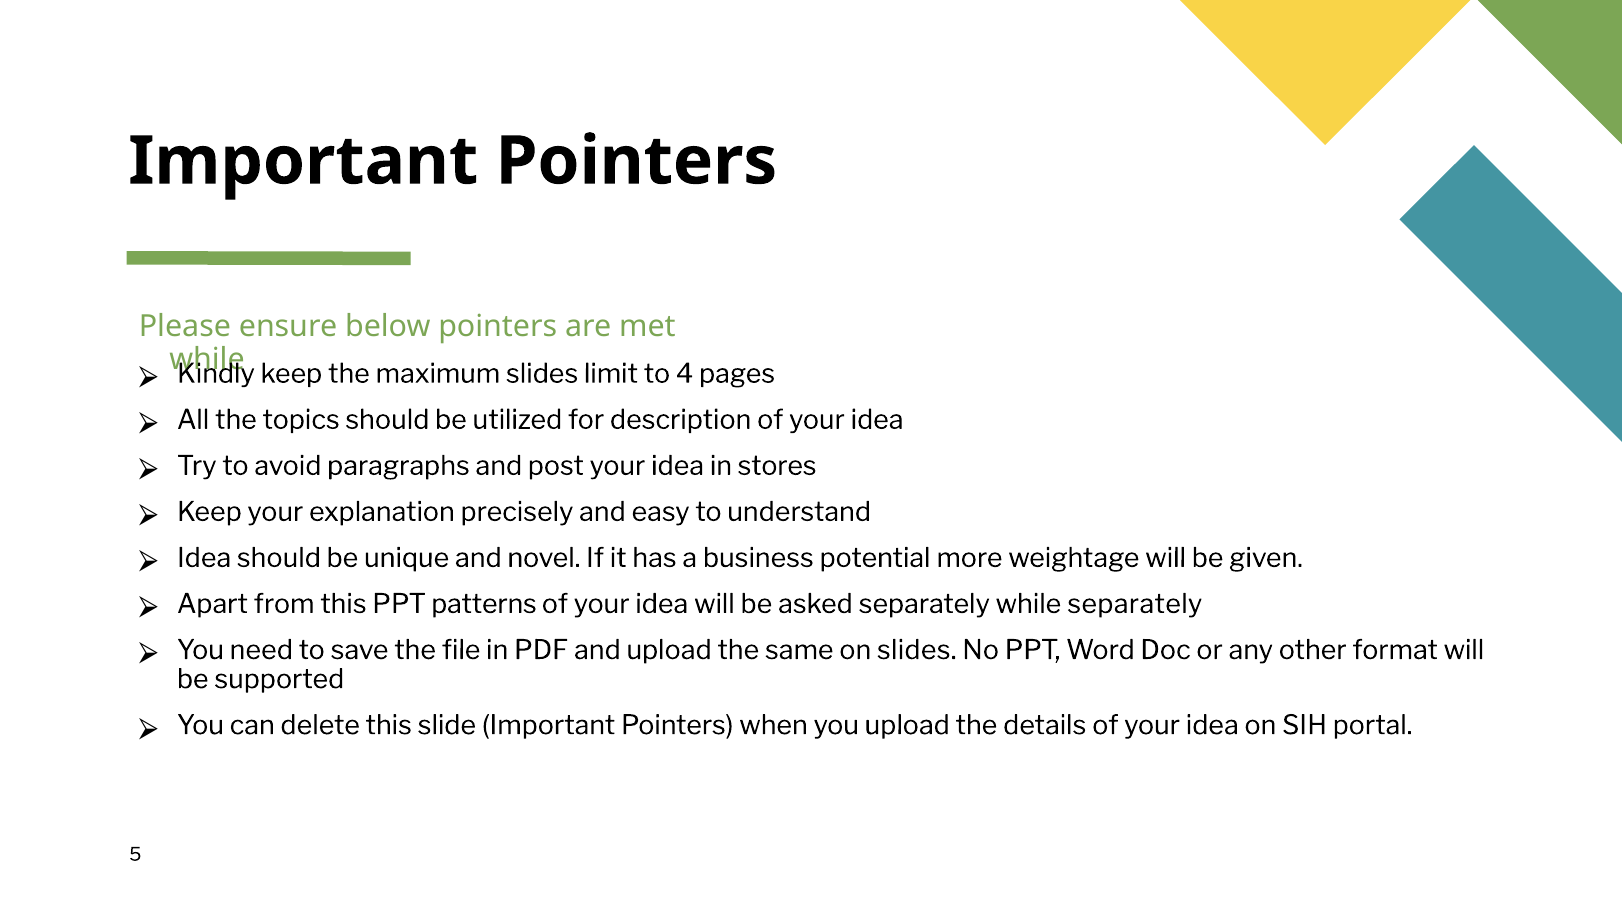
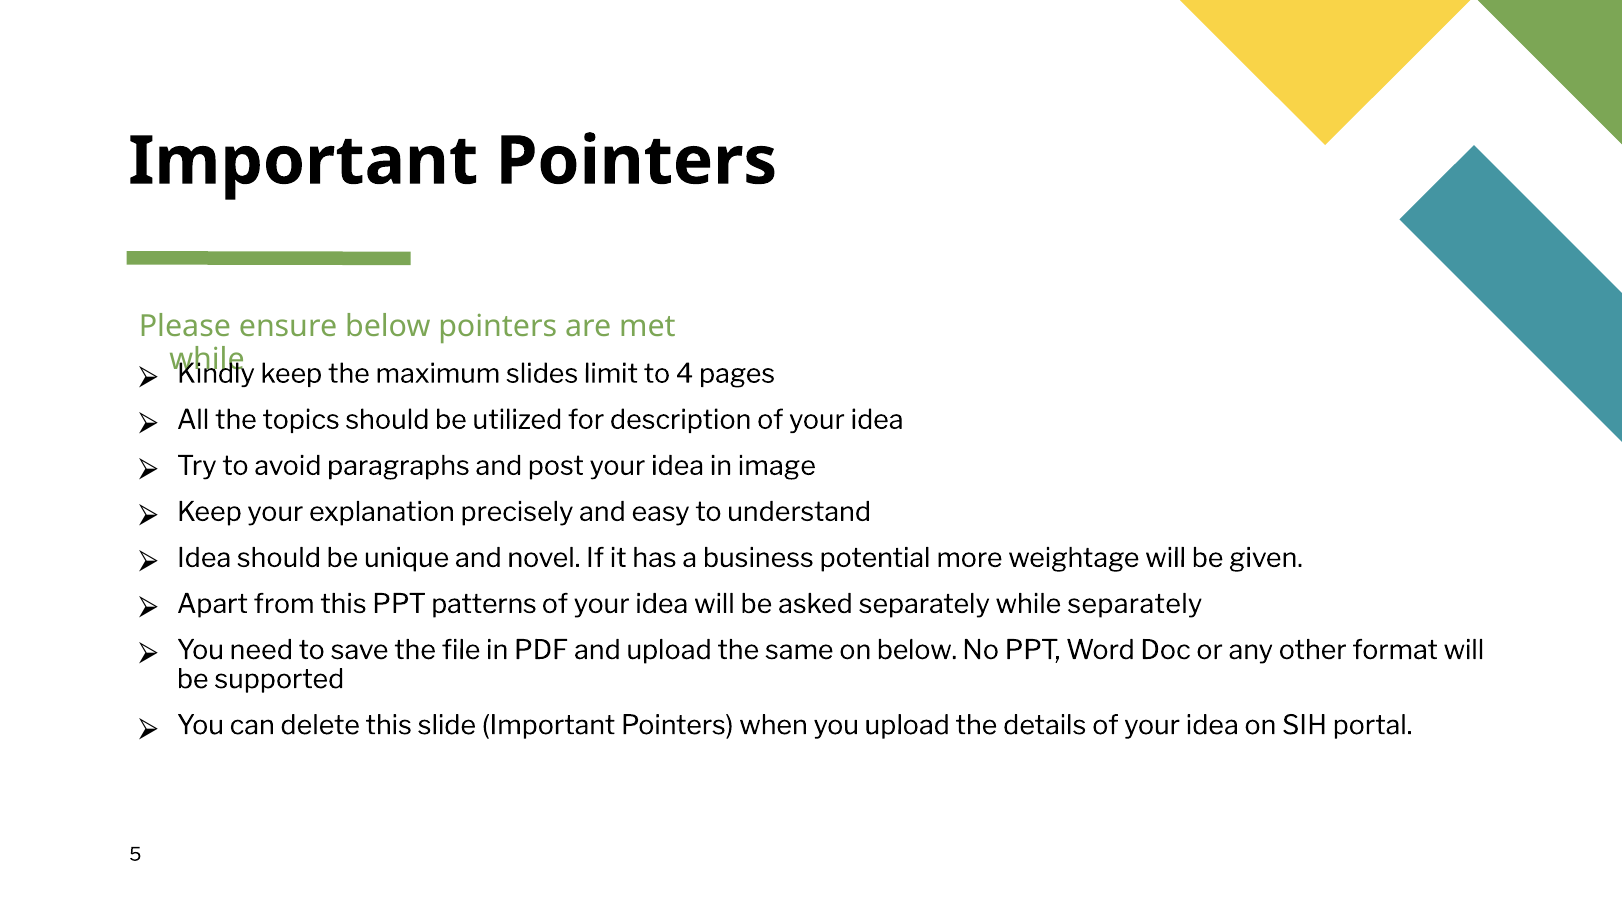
stores: stores -> image
on slides: slides -> below
